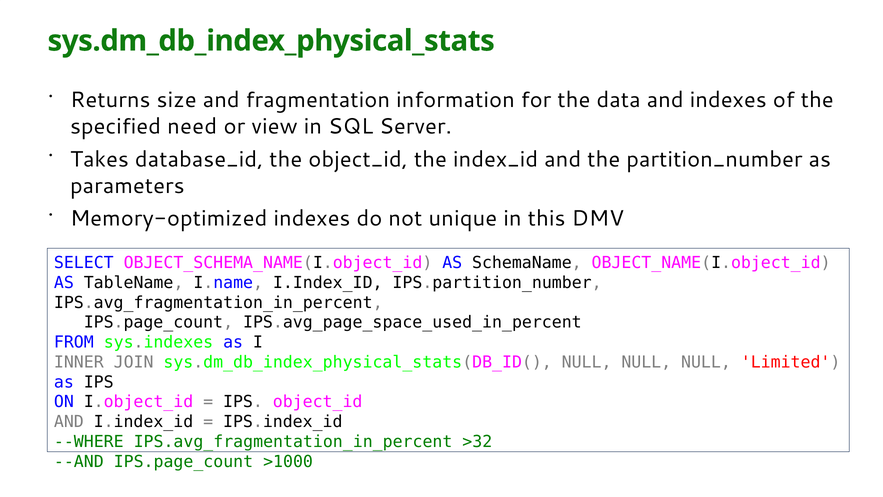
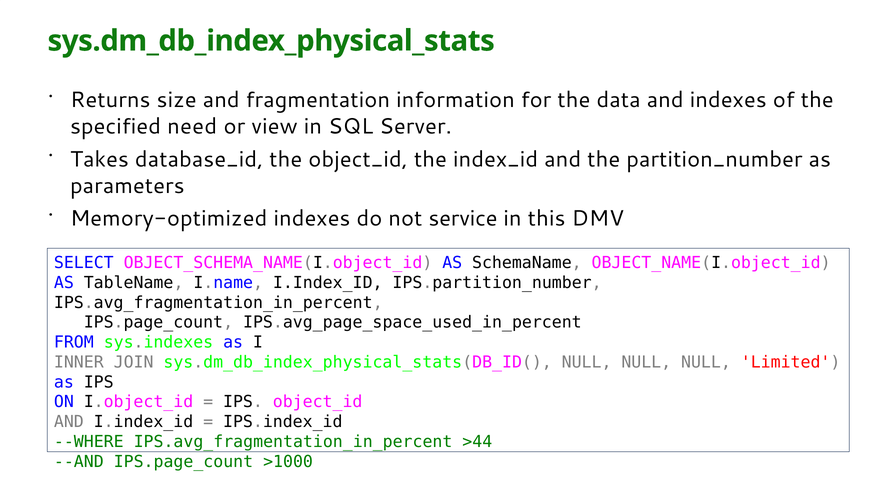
unique: unique -> service
>32: >32 -> >44
